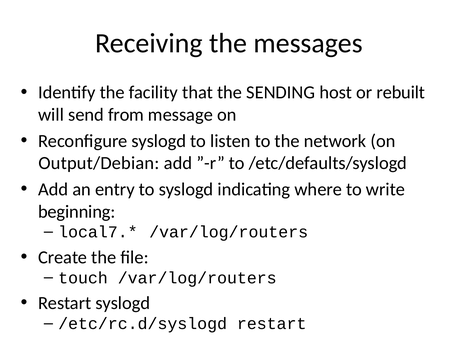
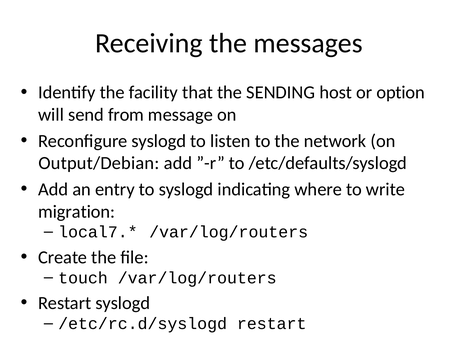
rebuilt: rebuilt -> option
beginning: beginning -> migration
